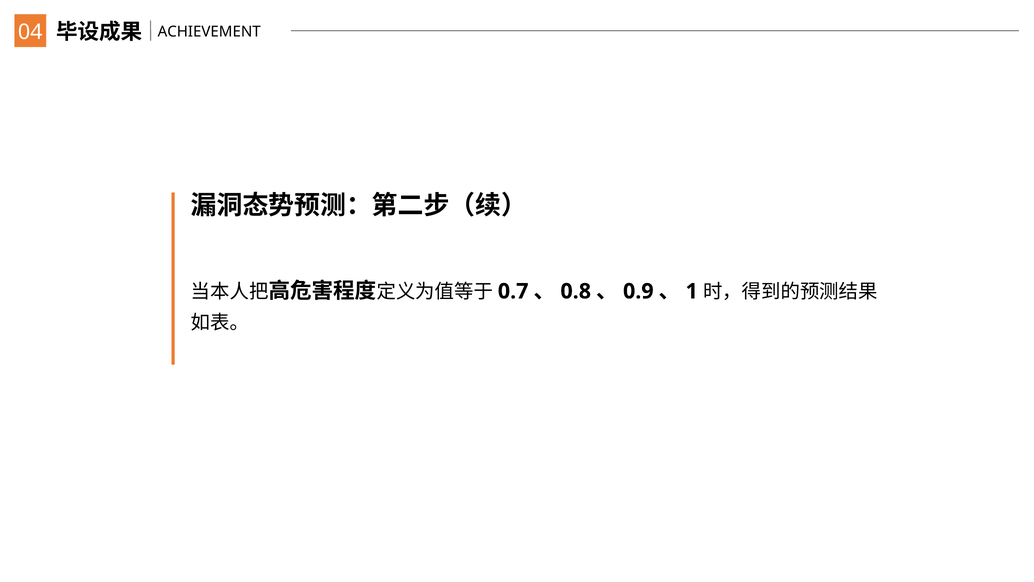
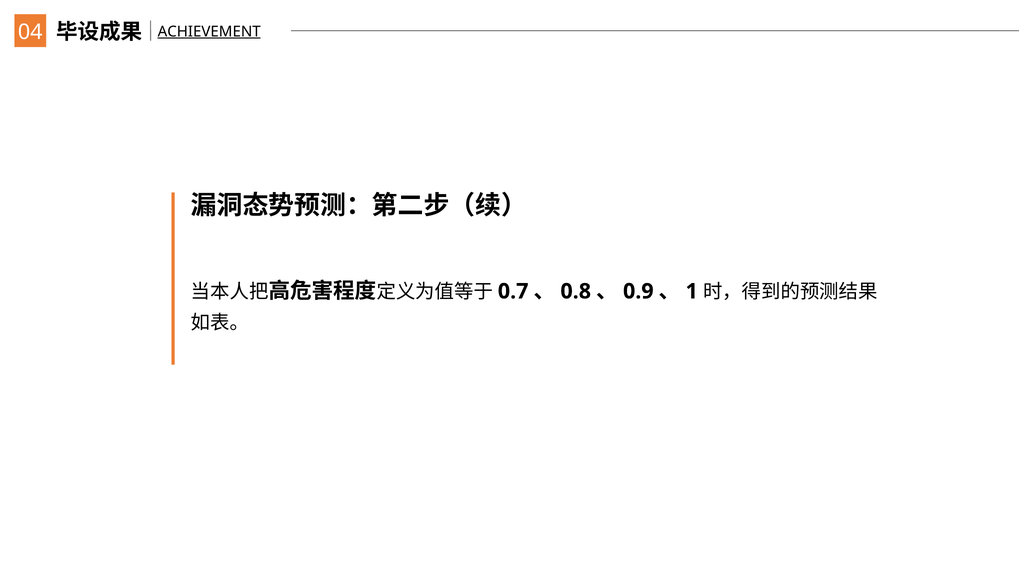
ACHIEVEMENT underline: none -> present
